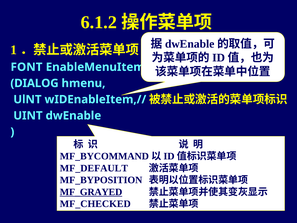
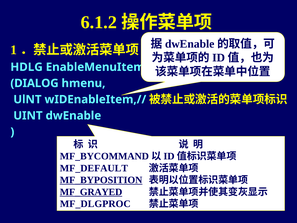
FONT: FONT -> HDLG
MF_BYPOSITION underline: none -> present
MF_CHECKED: MF_CHECKED -> MF_DLGPROC
